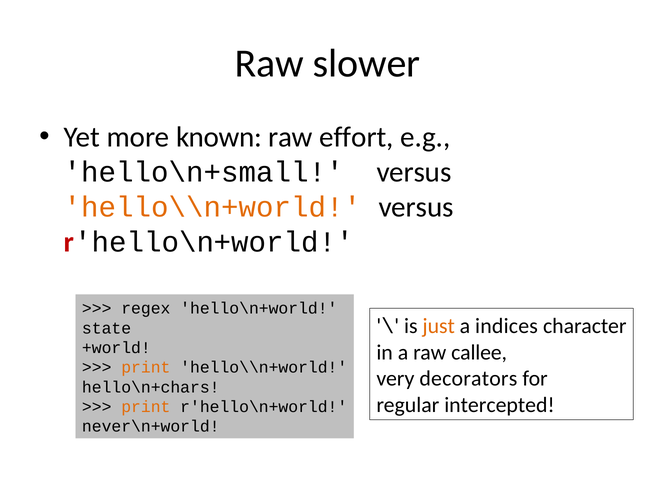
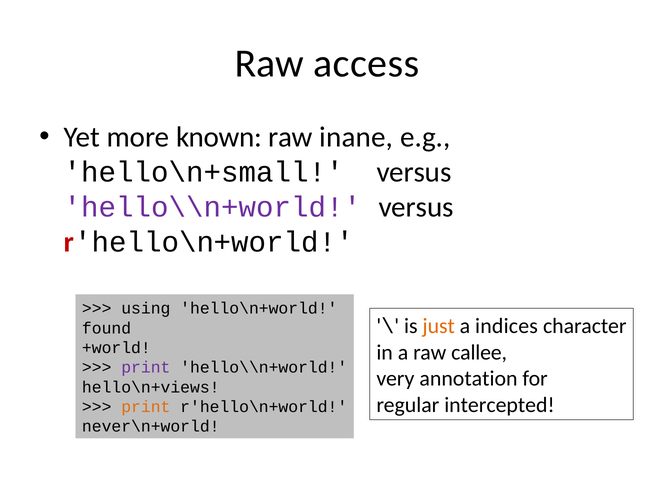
slower: slower -> access
effort: effort -> inane
hello\\n+world at (212, 207) colour: orange -> purple
regex: regex -> using
state: state -> found
print at (146, 368) colour: orange -> purple
decorators: decorators -> annotation
hello\n+chars: hello\n+chars -> hello\n+views
